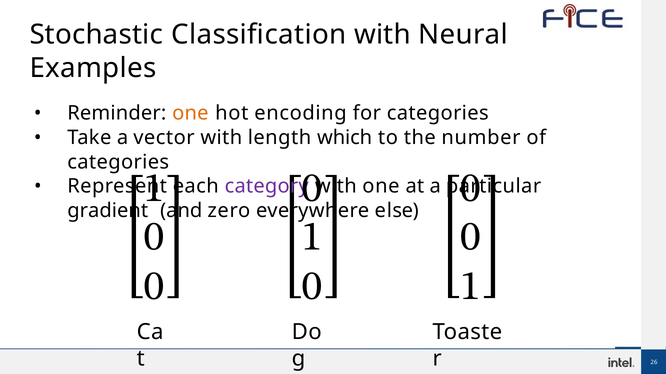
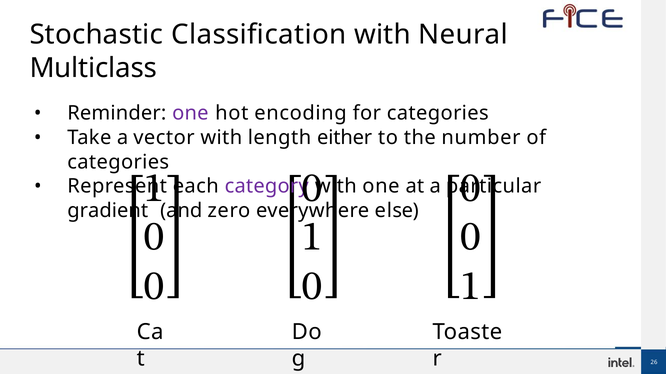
Examples: Examples -> Multiclass
one at (190, 113) colour: orange -> purple
which: which -> either
